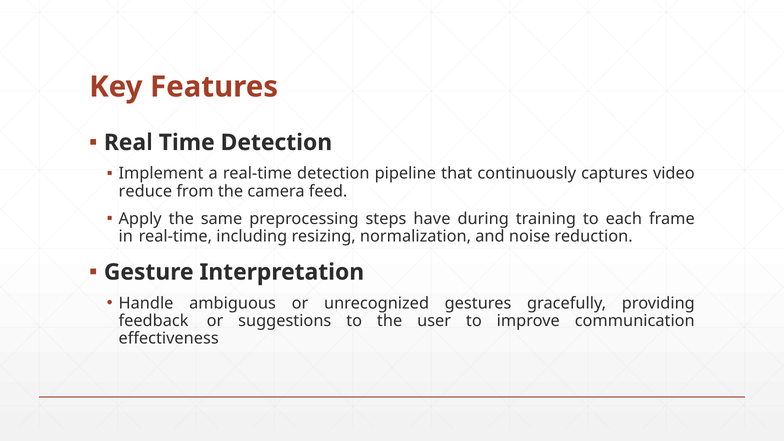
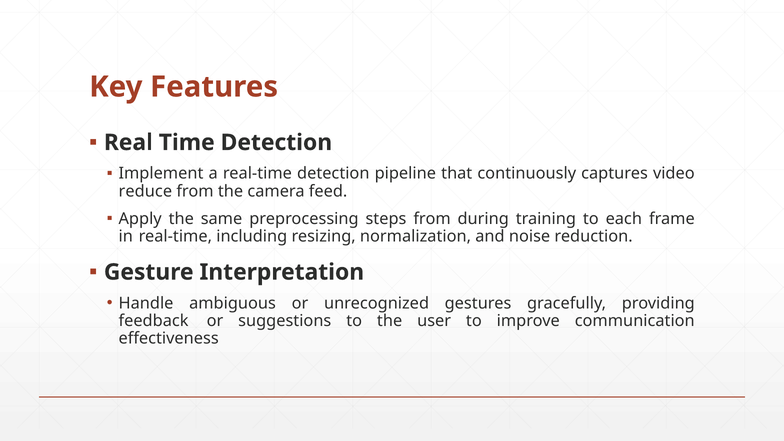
steps have: have -> from
